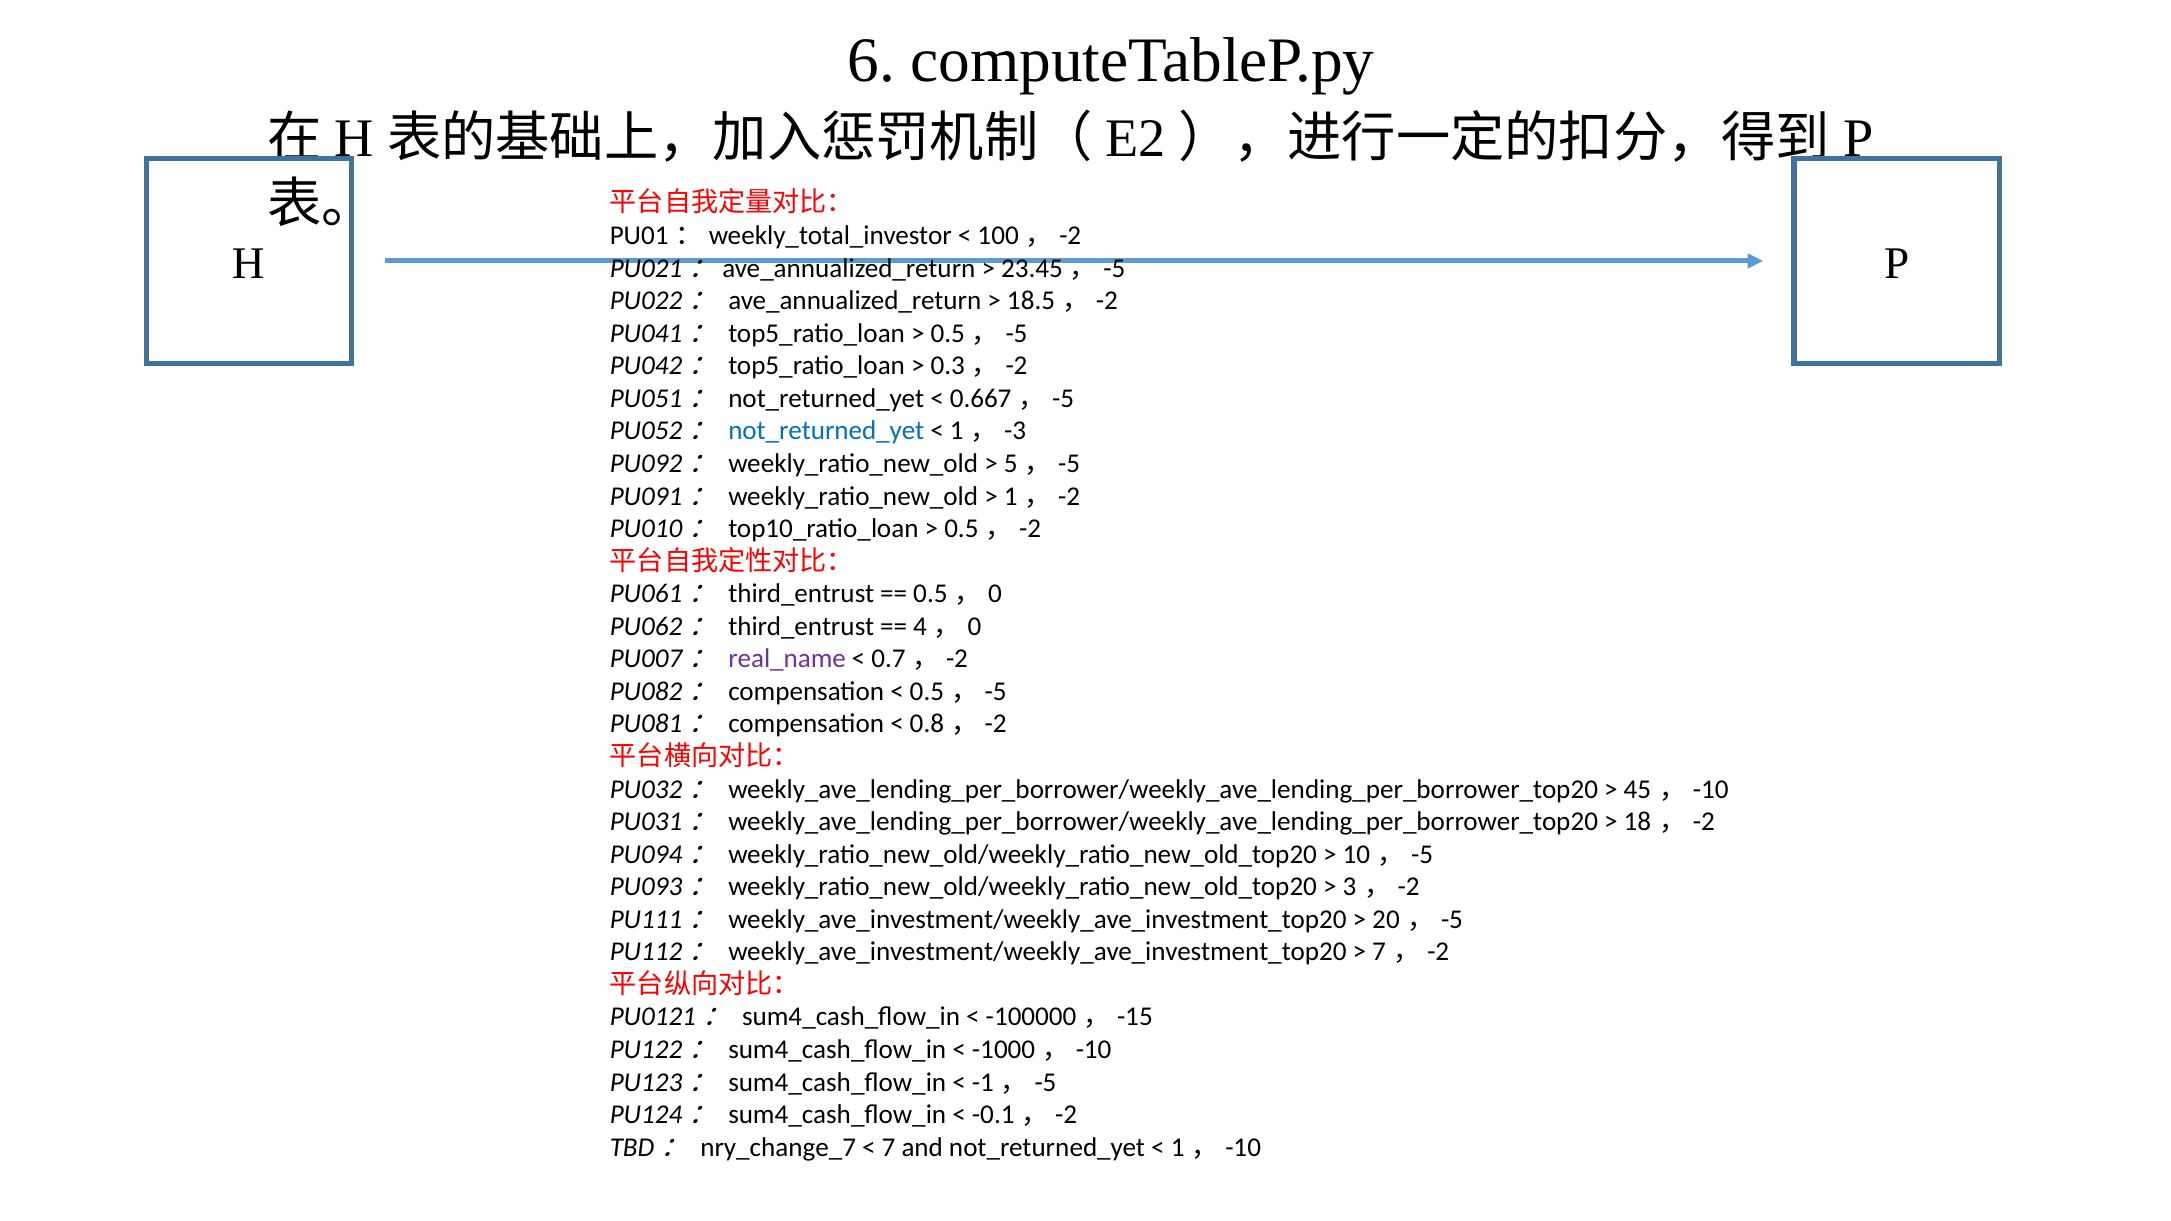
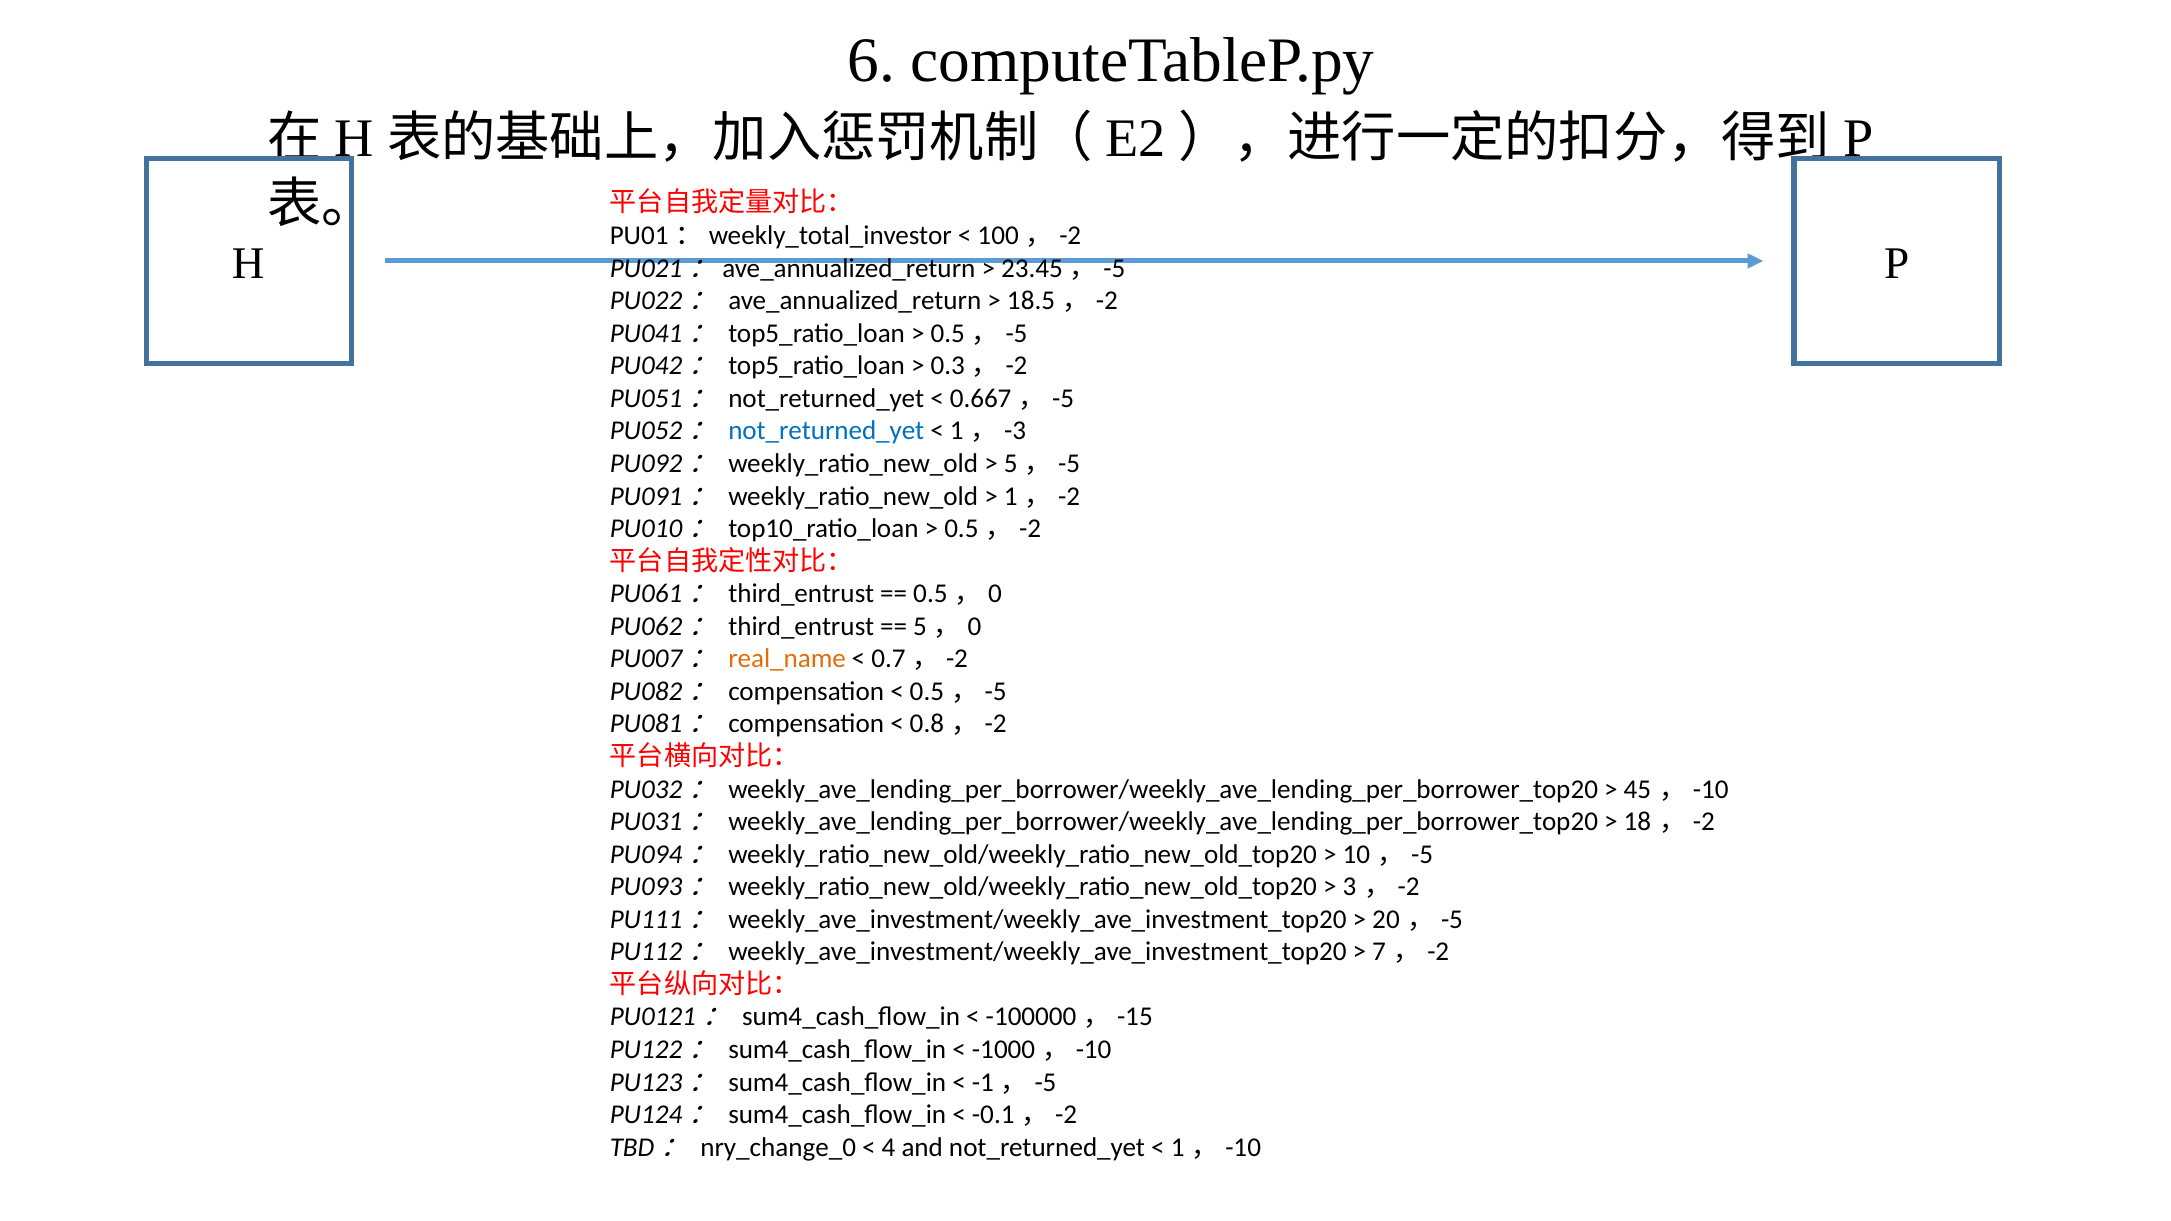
4 at (920, 626): 4 -> 5
real_name colour: purple -> orange
nry_change_7: nry_change_7 -> nry_change_0
7 at (888, 1147): 7 -> 4
